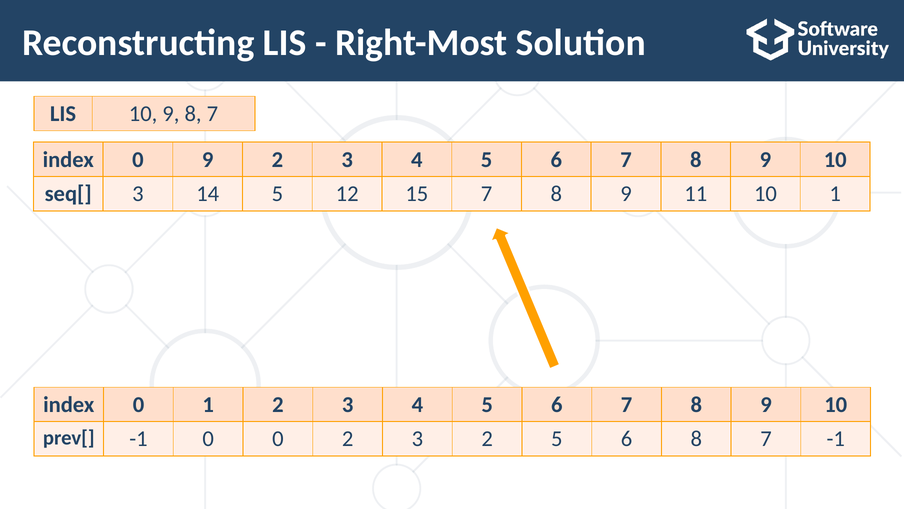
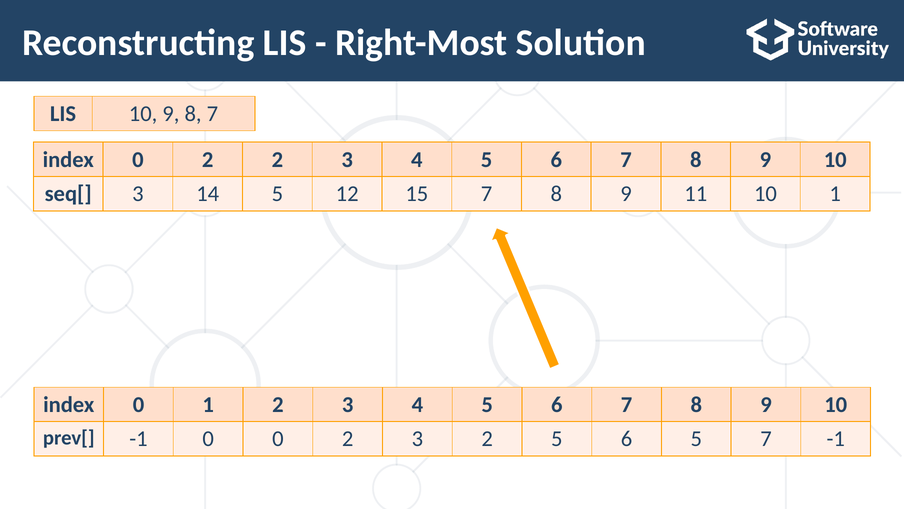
index 0 9: 9 -> 2
6 8: 8 -> 5
